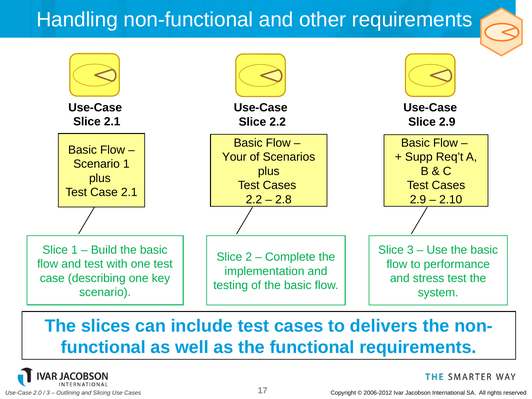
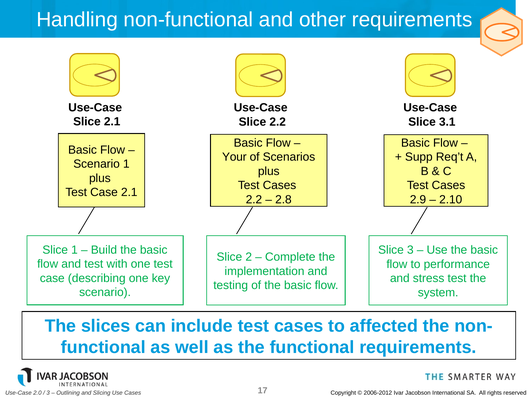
Slice 2.9: 2.9 -> 3.1
delivers: delivers -> affected
